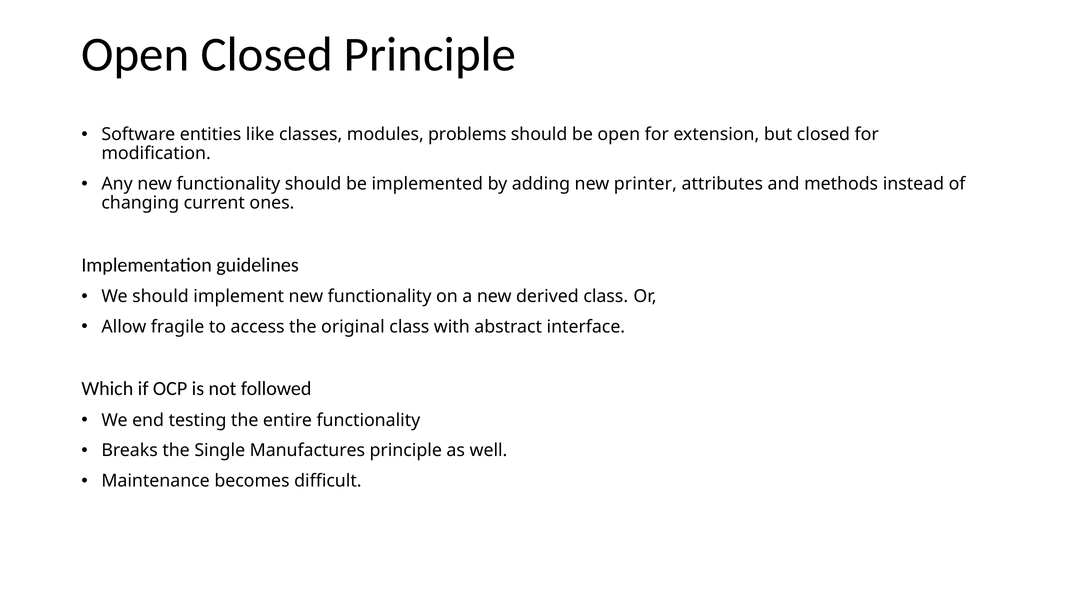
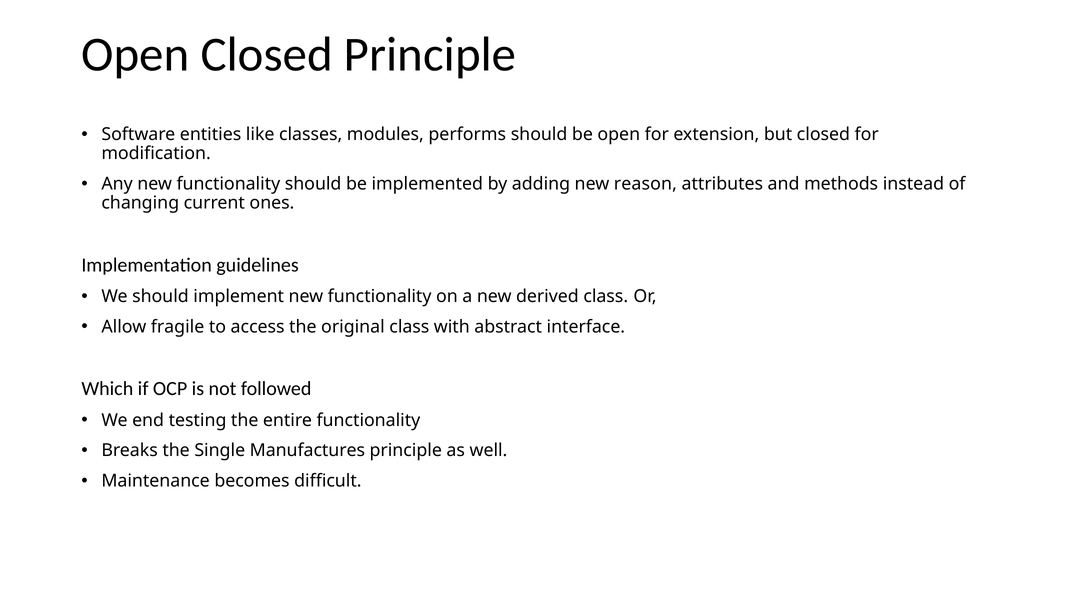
problems: problems -> performs
printer: printer -> reason
